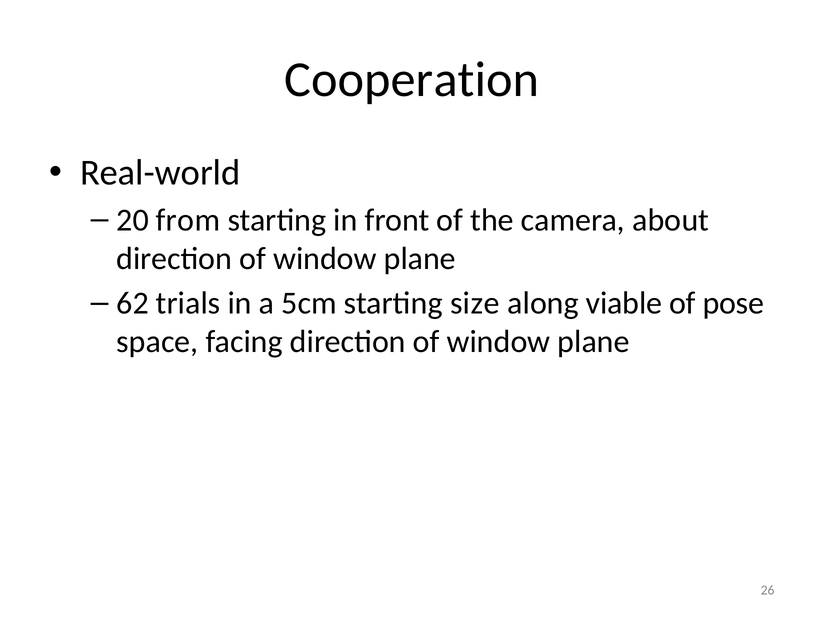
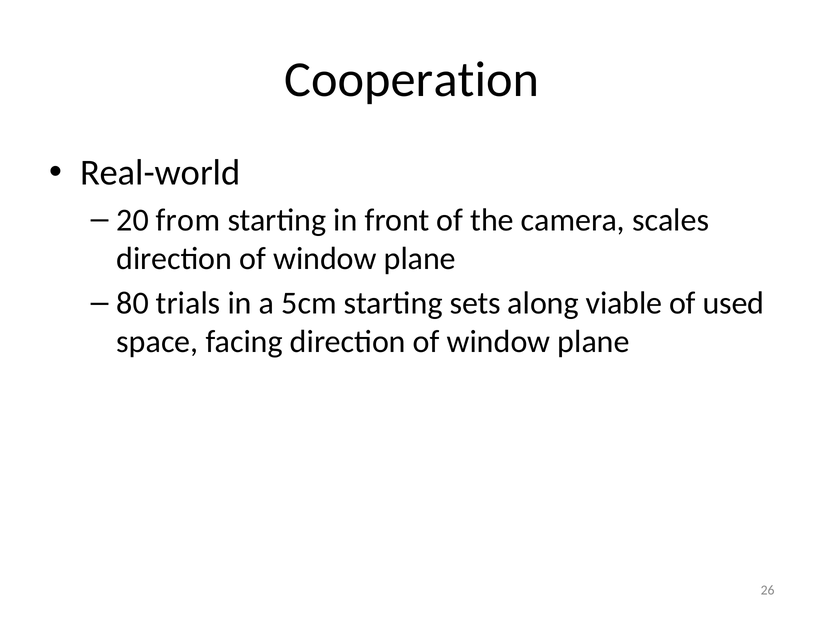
about: about -> scales
62: 62 -> 80
size: size -> sets
pose: pose -> used
